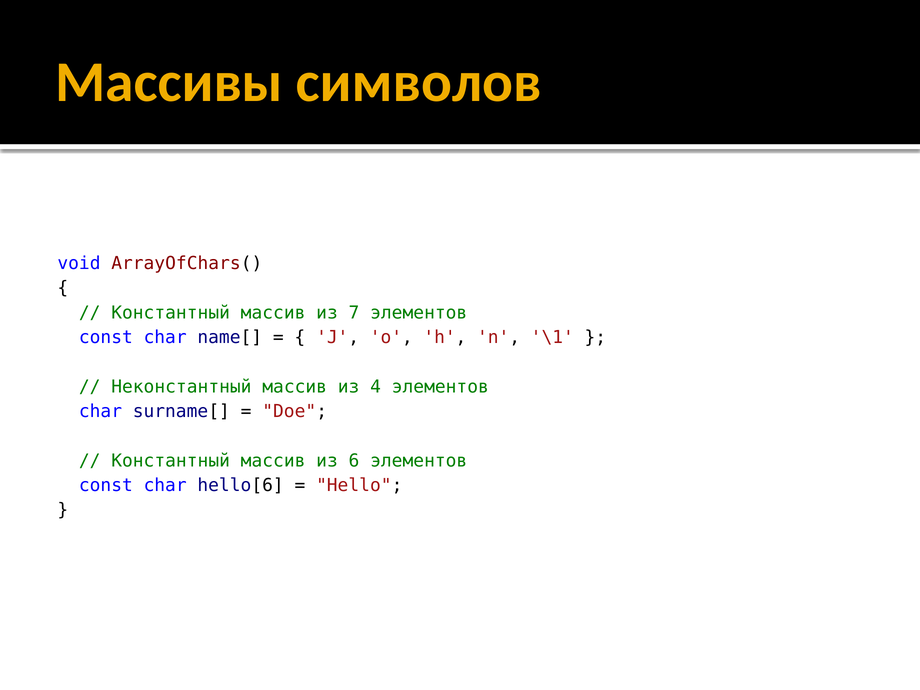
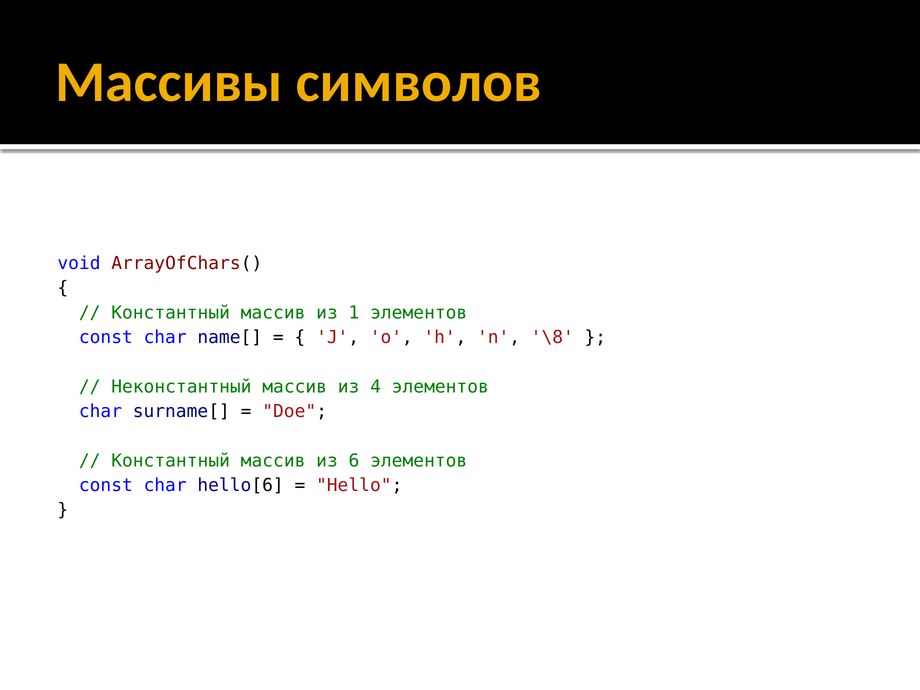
7: 7 -> 1
\1: \1 -> \8
